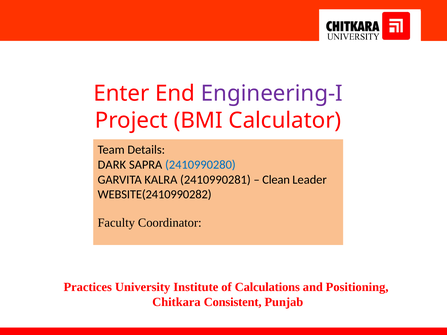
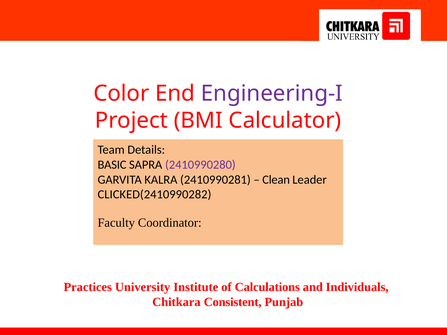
Enter: Enter -> Color
DARK: DARK -> BASIC
2410990280 colour: blue -> purple
WEBSITE(2410990282: WEBSITE(2410990282 -> CLICKED(2410990282
Positioning: Positioning -> Individuals
